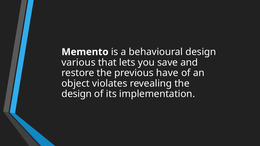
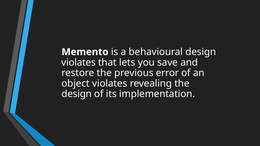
various at (78, 63): various -> violates
have: have -> error
